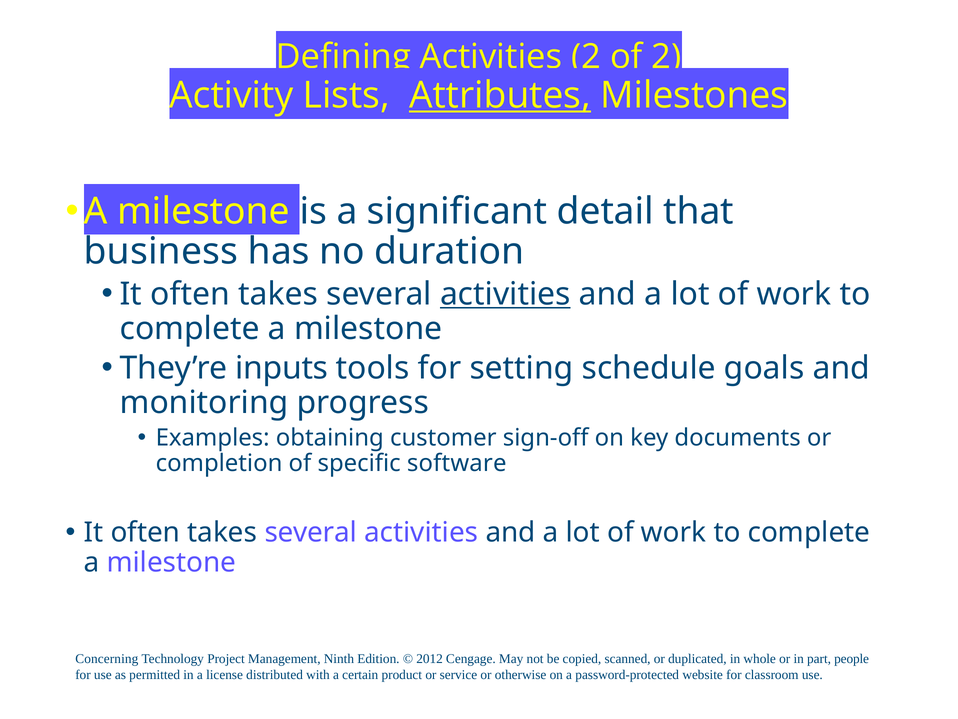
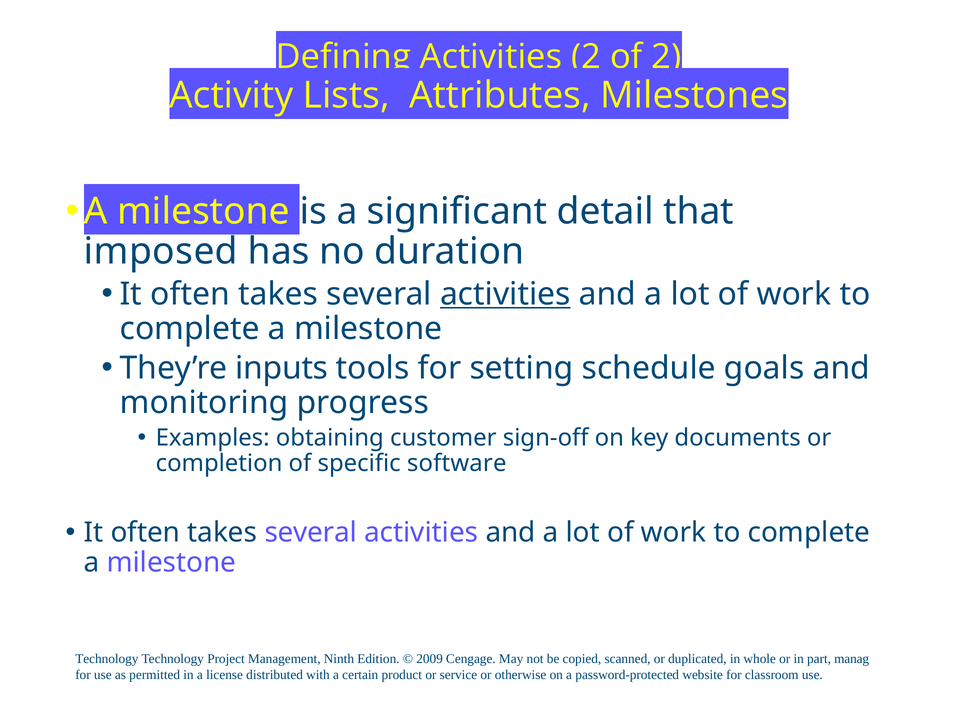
Attributes underline: present -> none
business: business -> imposed
Concerning at (107, 659): Concerning -> Technology
2012: 2012 -> 2009
people: people -> manag
